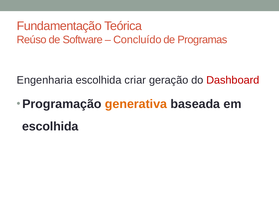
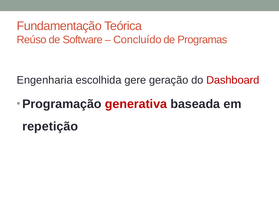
criar: criar -> gere
generativa colour: orange -> red
escolhida at (50, 127): escolhida -> repetição
